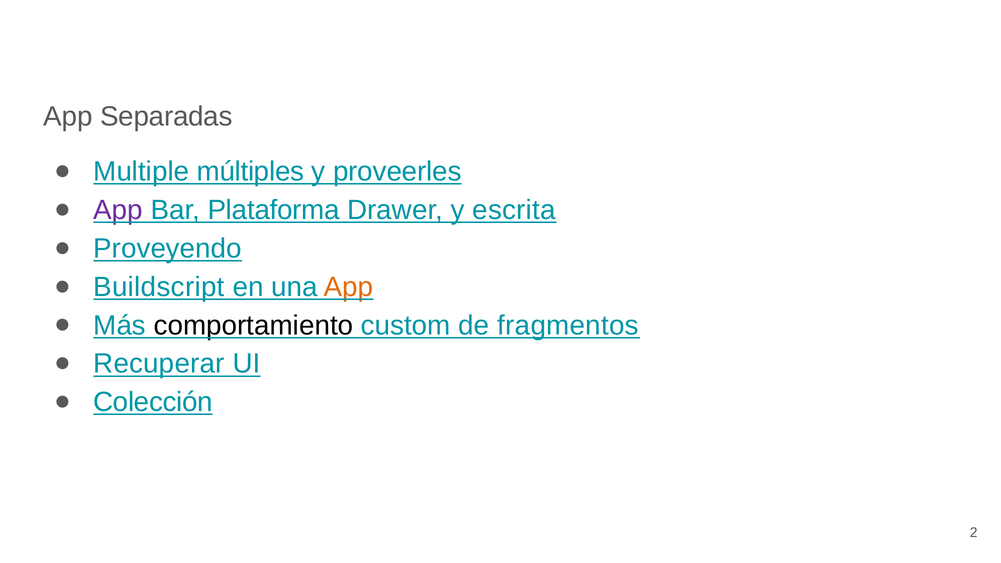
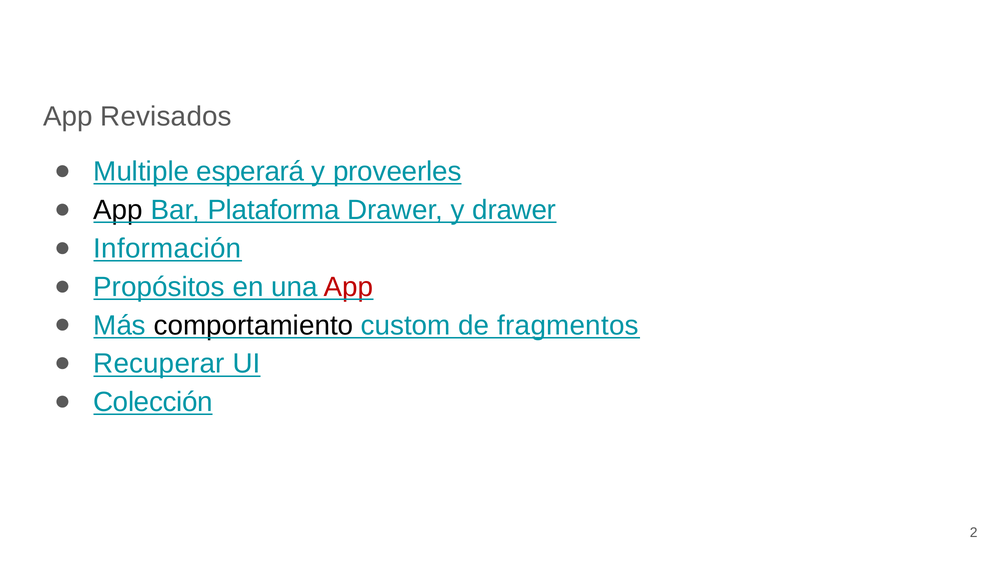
Separadas: Separadas -> Revisados
múltiples: múltiples -> esperará
App at (118, 210) colour: purple -> black
y escrita: escrita -> drawer
Proveyendo: Proveyendo -> Información
Buildscript: Buildscript -> Propósitos
App at (349, 287) colour: orange -> red
